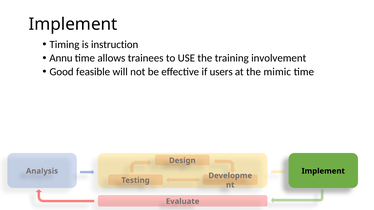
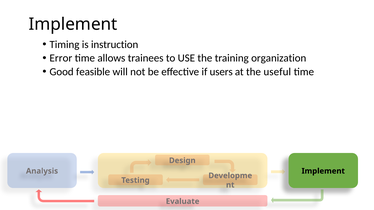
Annu: Annu -> Error
involvement: involvement -> organization
mimic: mimic -> useful
